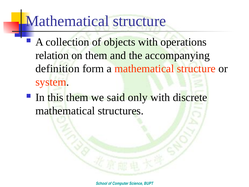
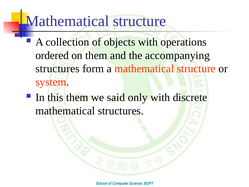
relation: relation -> ordered
definition at (58, 69): definition -> structures
